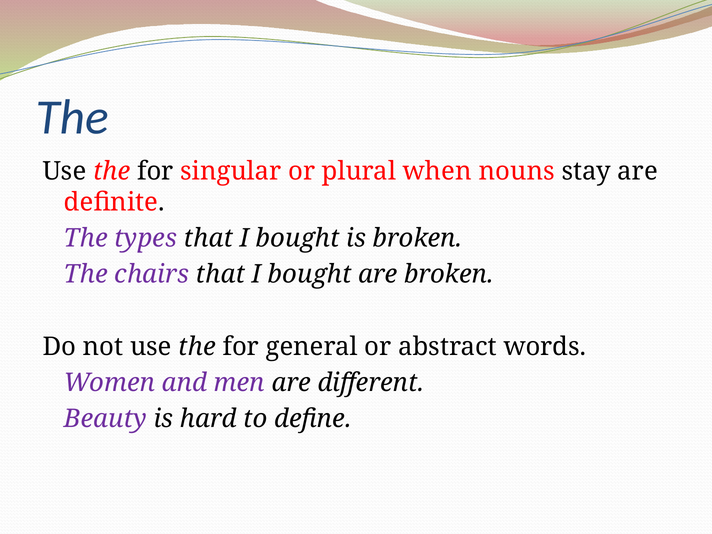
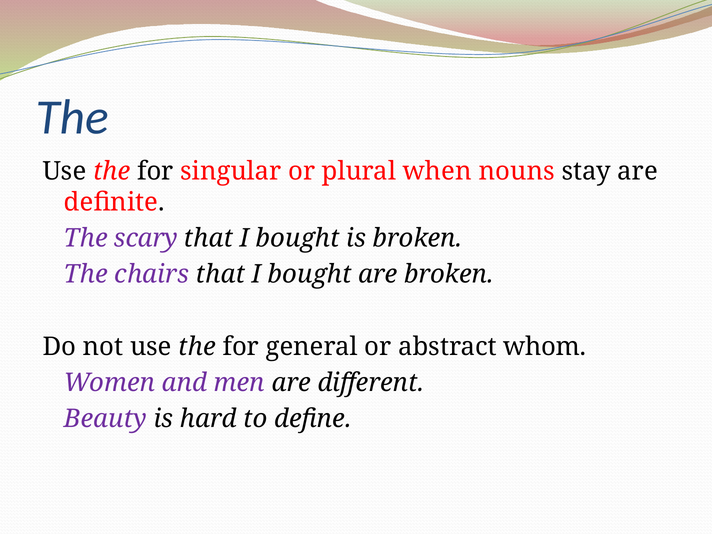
types: types -> scary
words: words -> whom
